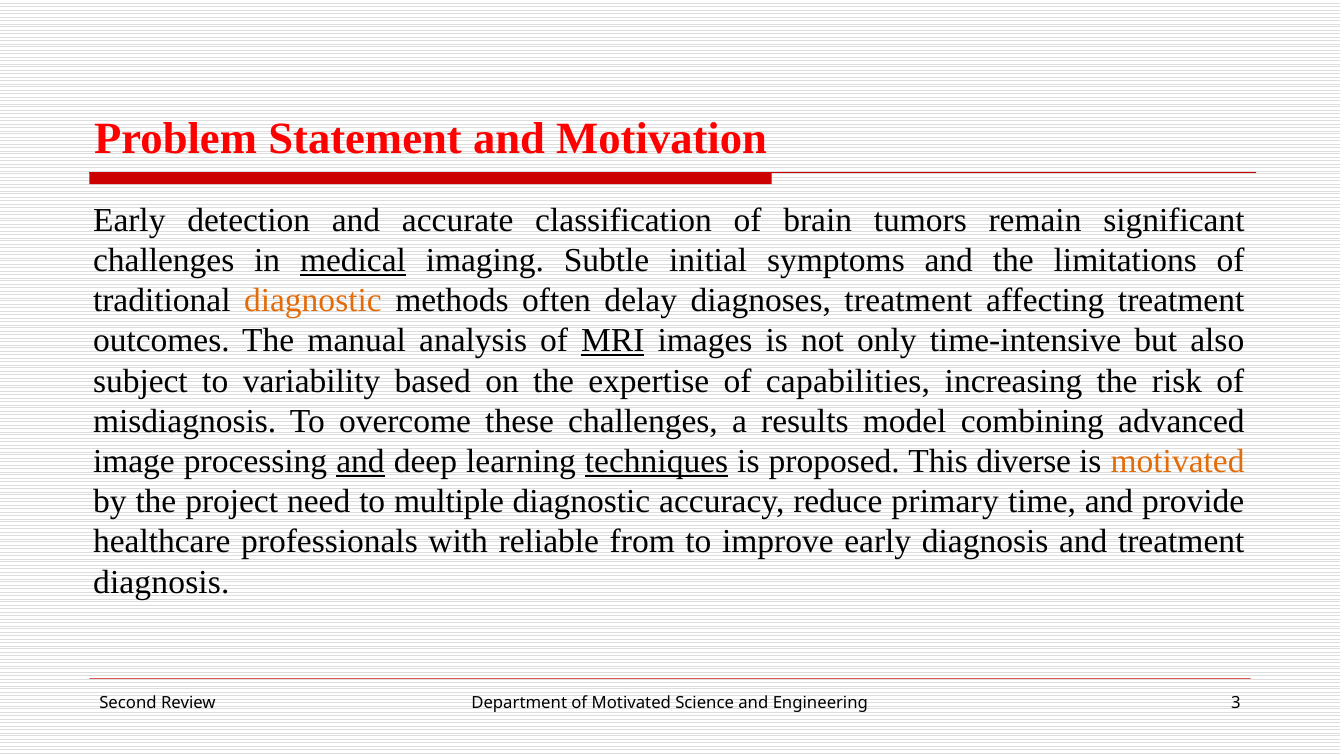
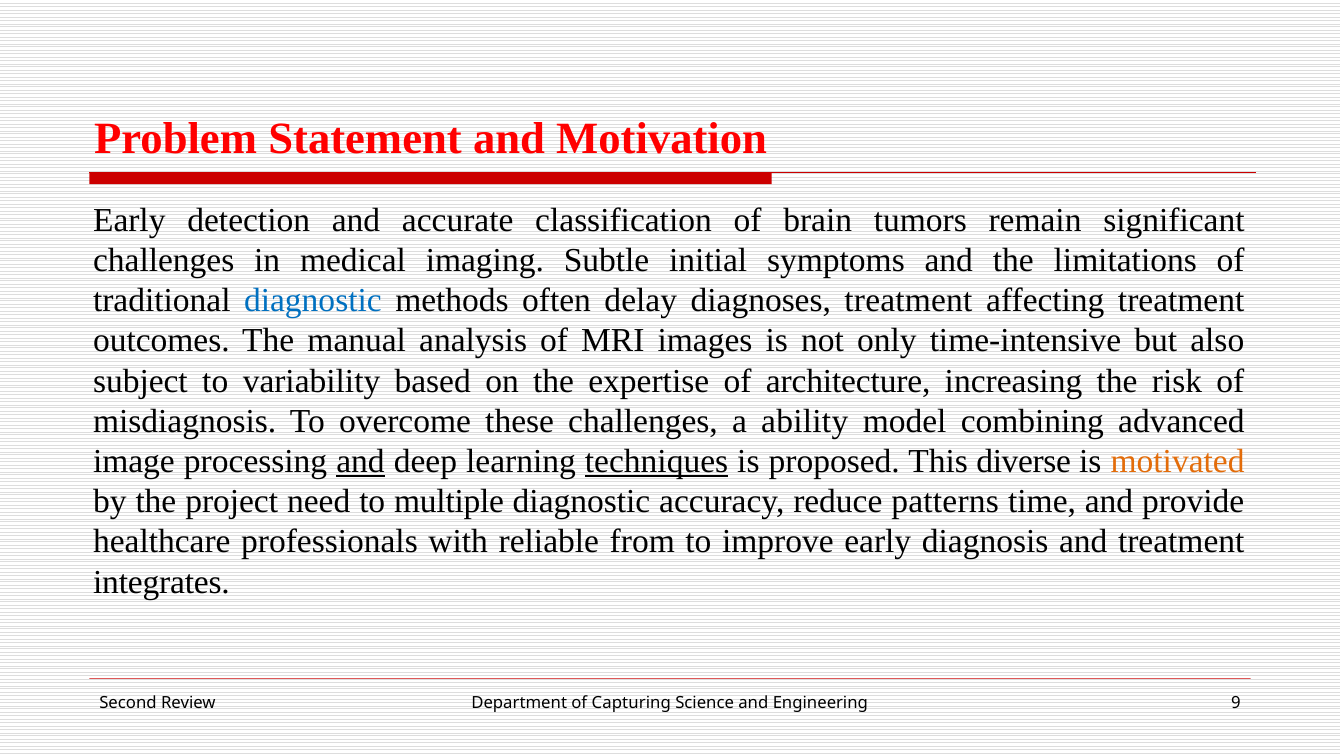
medical underline: present -> none
diagnostic at (313, 300) colour: orange -> blue
MRI underline: present -> none
capabilities: capabilities -> architecture
results: results -> ability
primary: primary -> patterns
diagnosis at (161, 582): diagnosis -> integrates
of Motivated: Motivated -> Capturing
3: 3 -> 9
